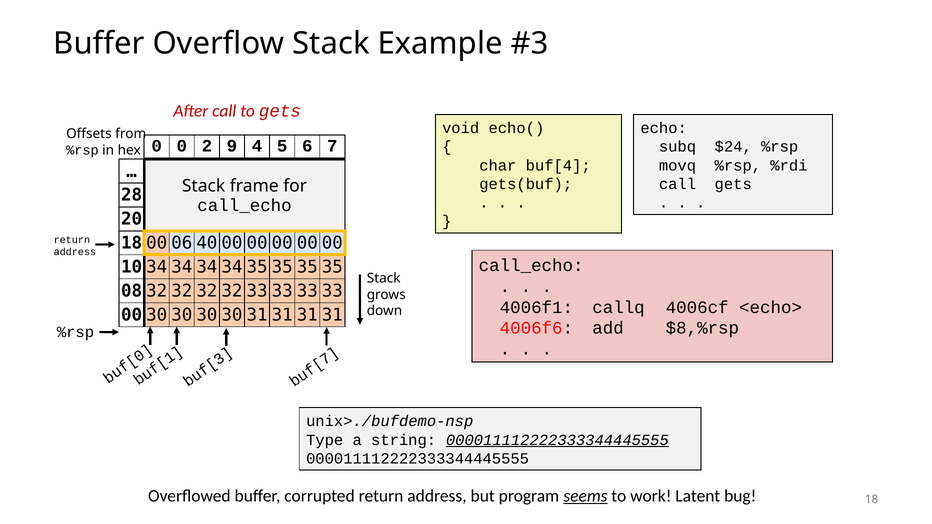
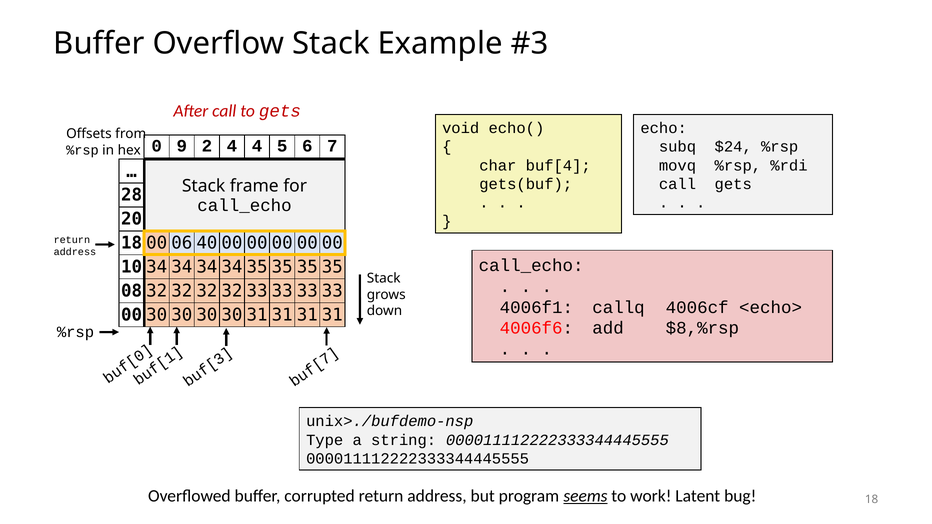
0 0: 0 -> 9
2 9: 9 -> 4
000011112222333344445555 at (557, 440) underline: present -> none
